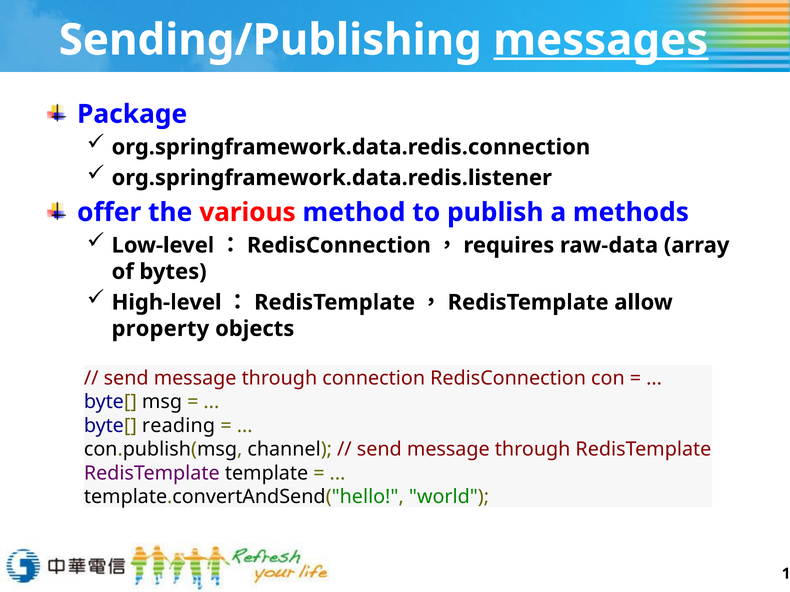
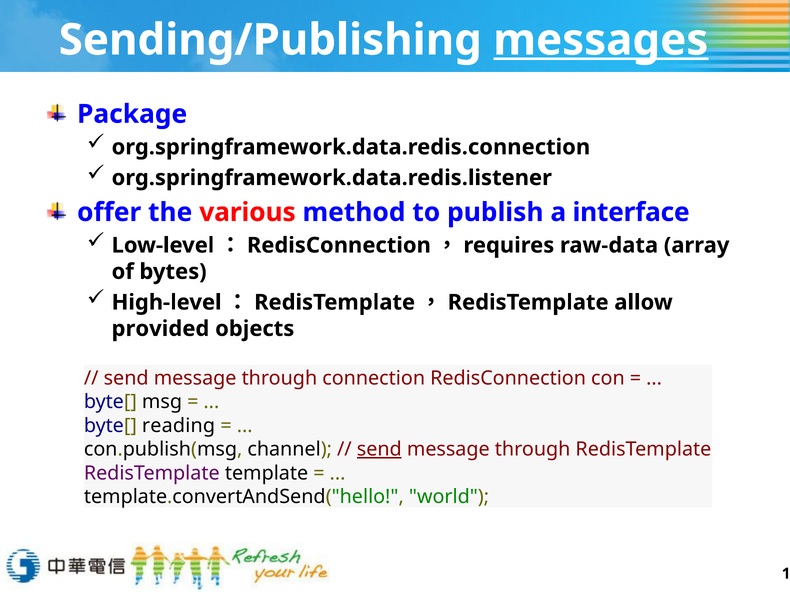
methods: methods -> interface
property: property -> provided
send at (379, 450) underline: none -> present
